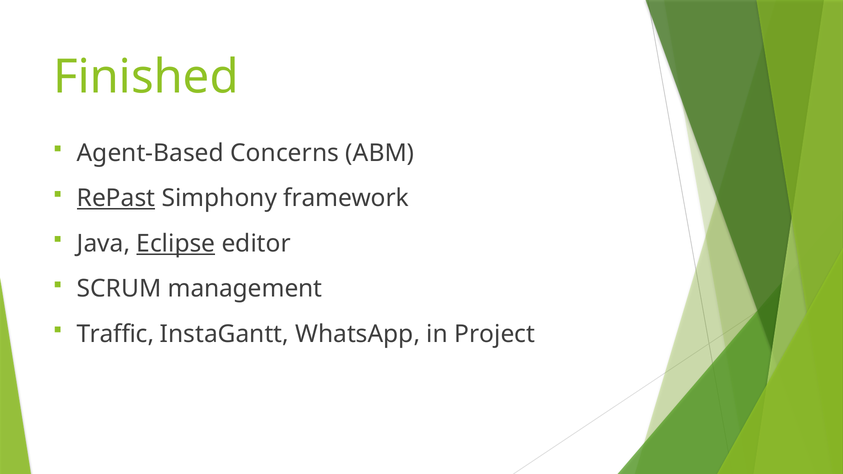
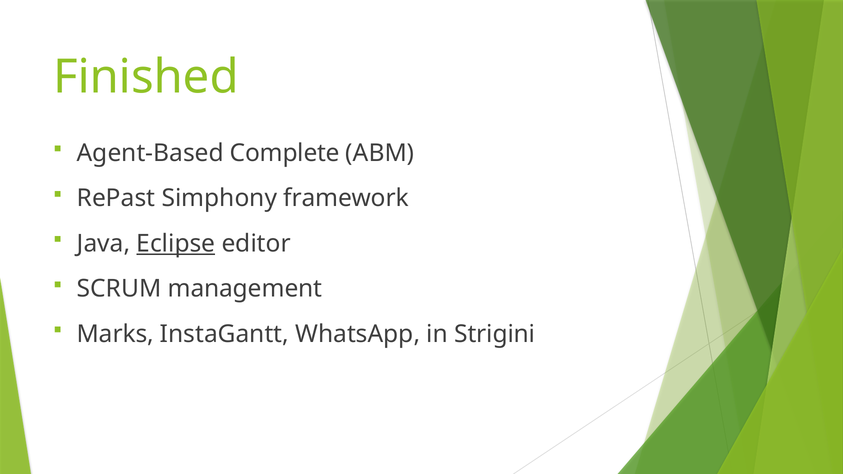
Concerns: Concerns -> Complete
RePast underline: present -> none
Traffic: Traffic -> Marks
Project: Project -> Strigini
